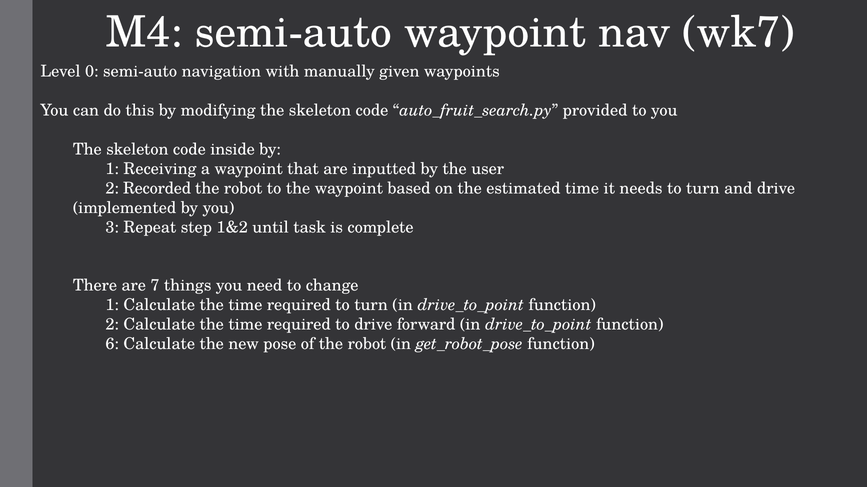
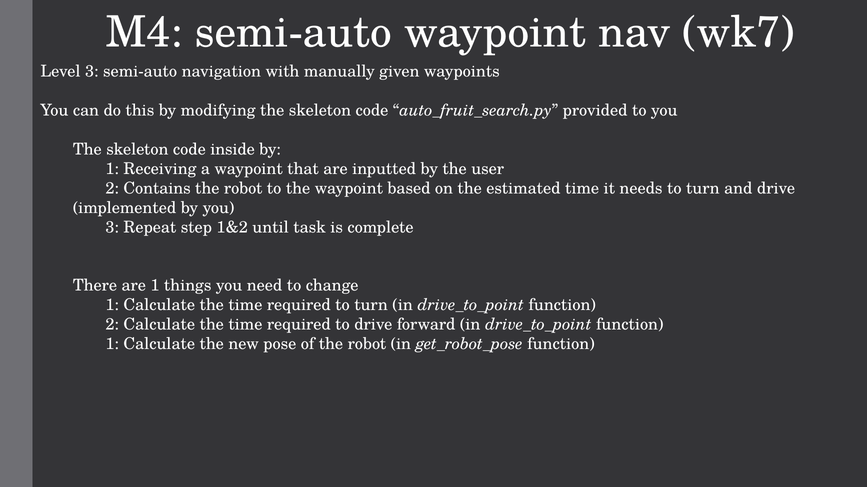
Level 0: 0 -> 3
Recorded: Recorded -> Contains
are 7: 7 -> 1
6 at (112, 345): 6 -> 1
